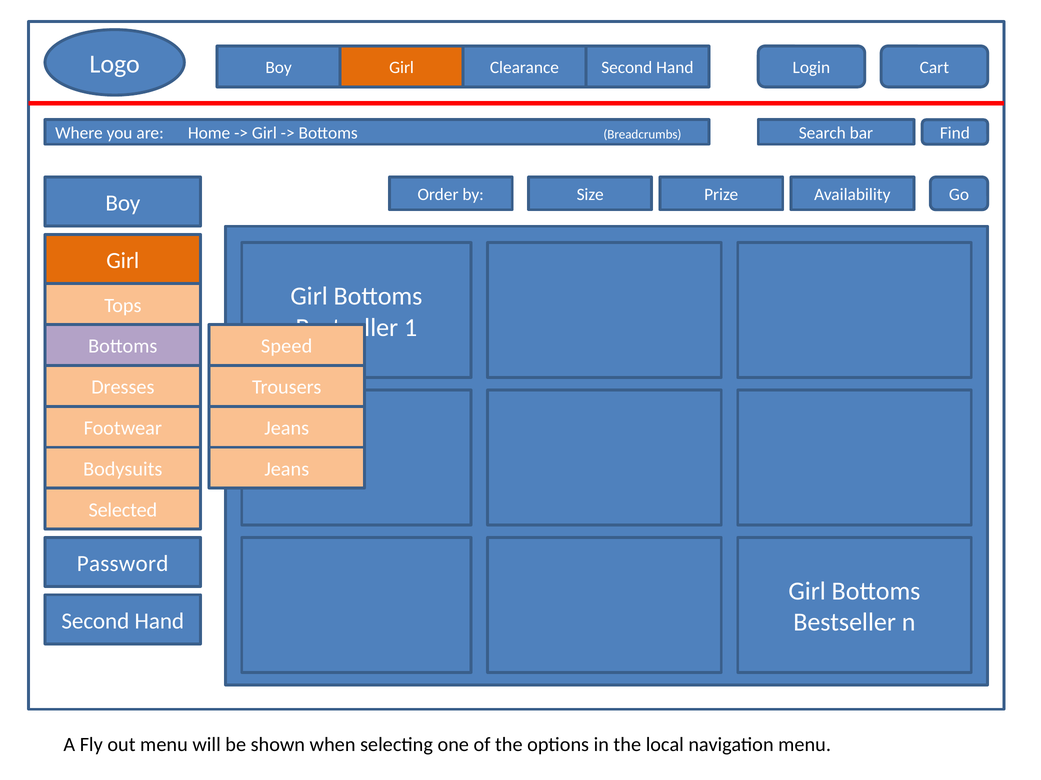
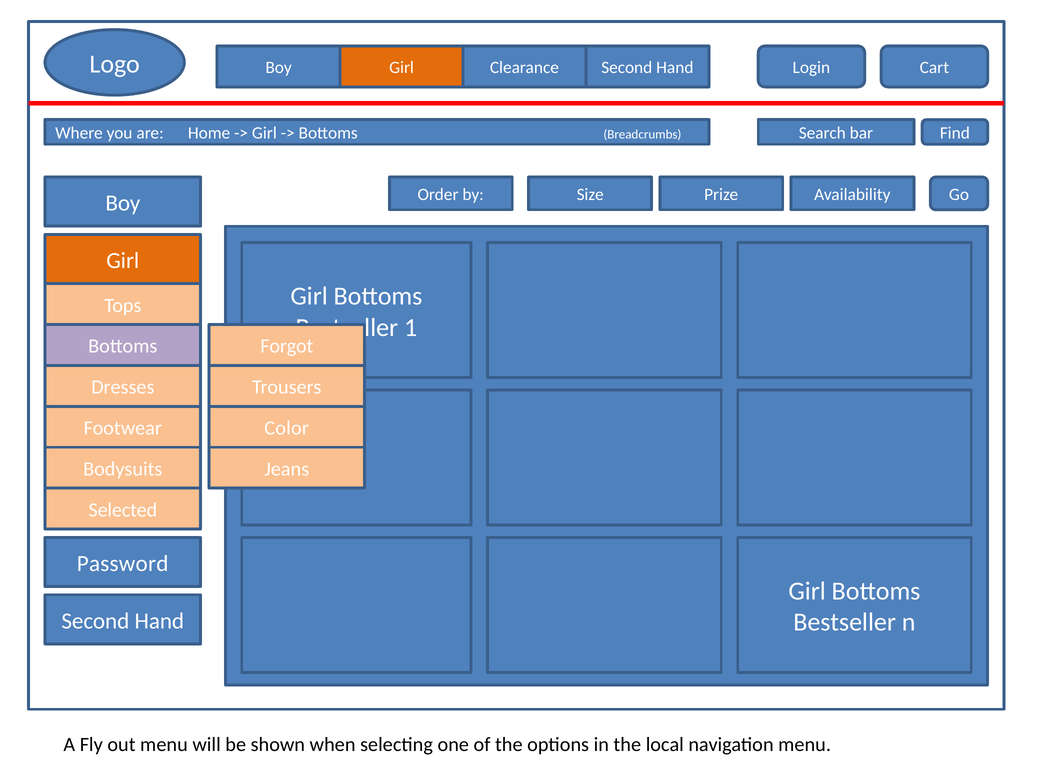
Speed: Speed -> Forgot
Jeans at (287, 429): Jeans -> Color
